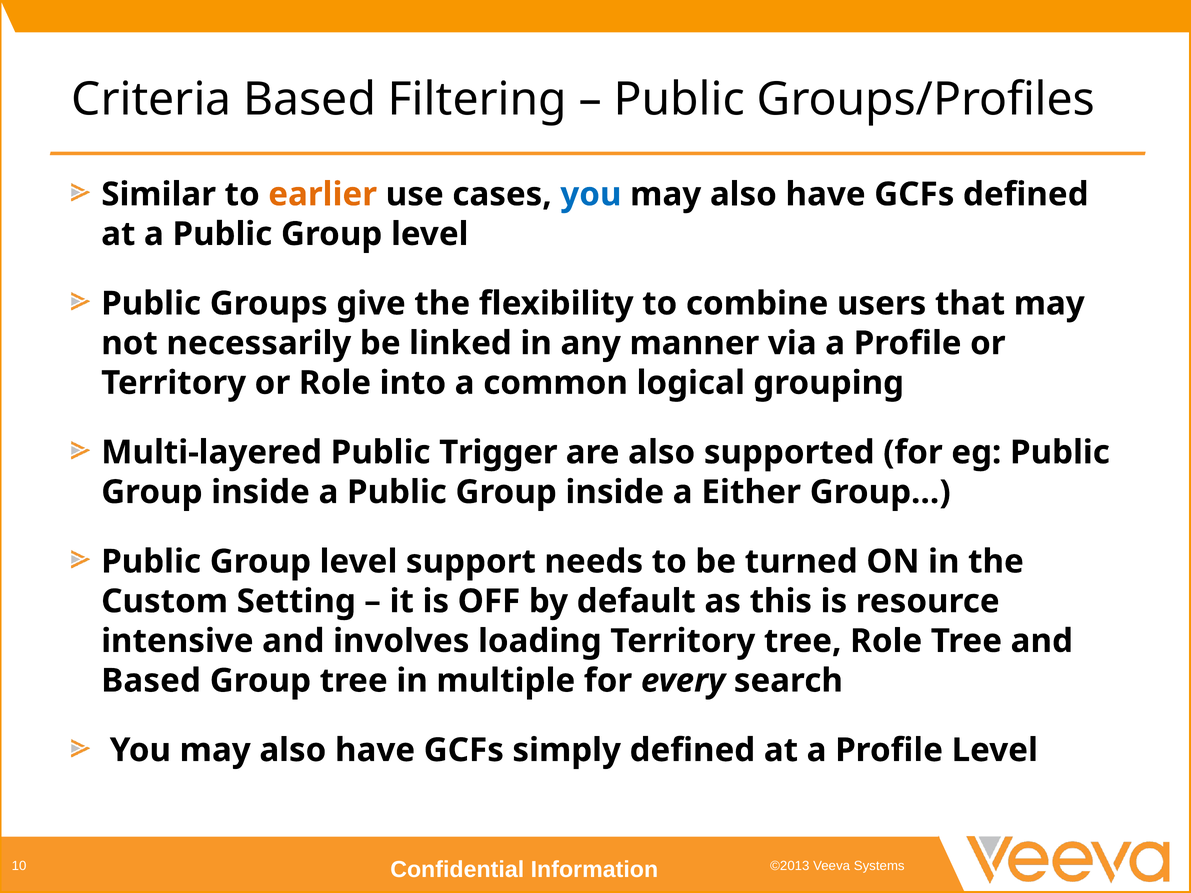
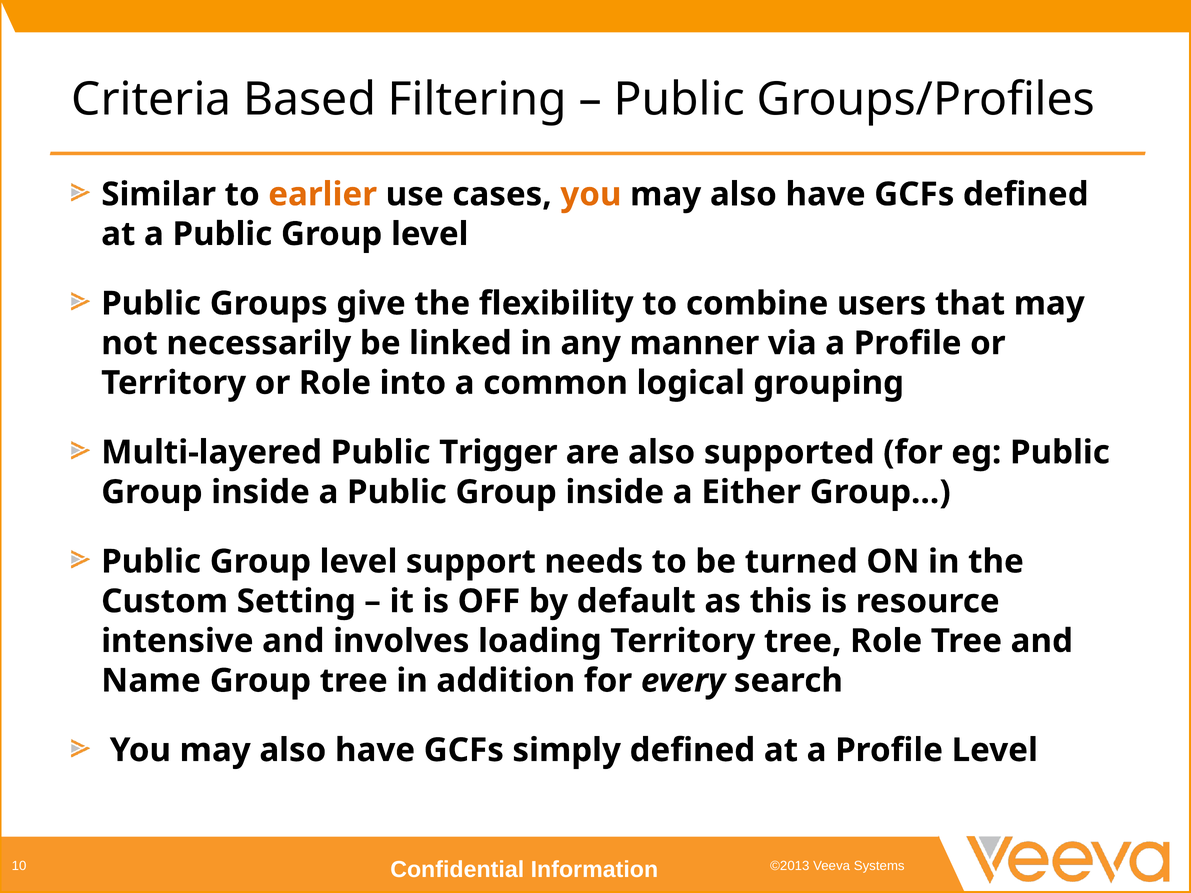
you at (591, 194) colour: blue -> orange
Based at (151, 681): Based -> Name
multiple: multiple -> addition
